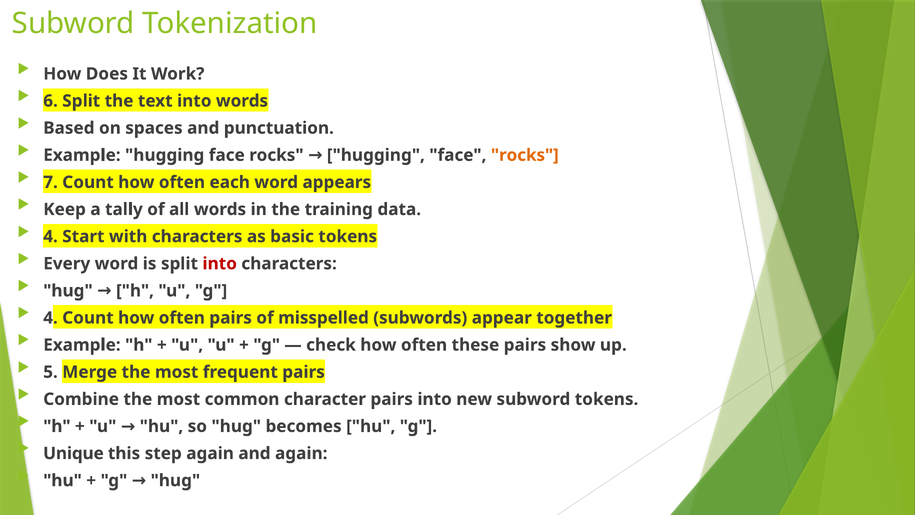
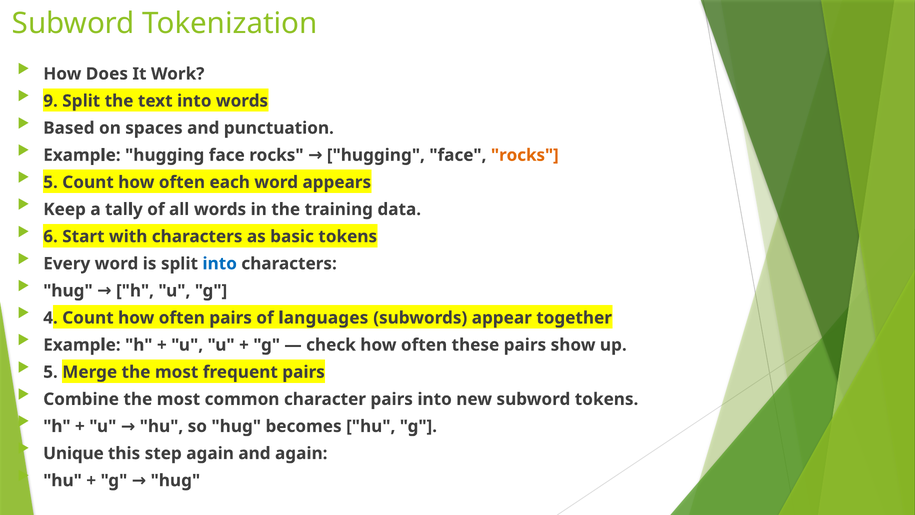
6: 6 -> 9
7 at (51, 182): 7 -> 5
4 at (51, 236): 4 -> 6
into at (220, 263) colour: red -> blue
misspelled: misspelled -> languages
